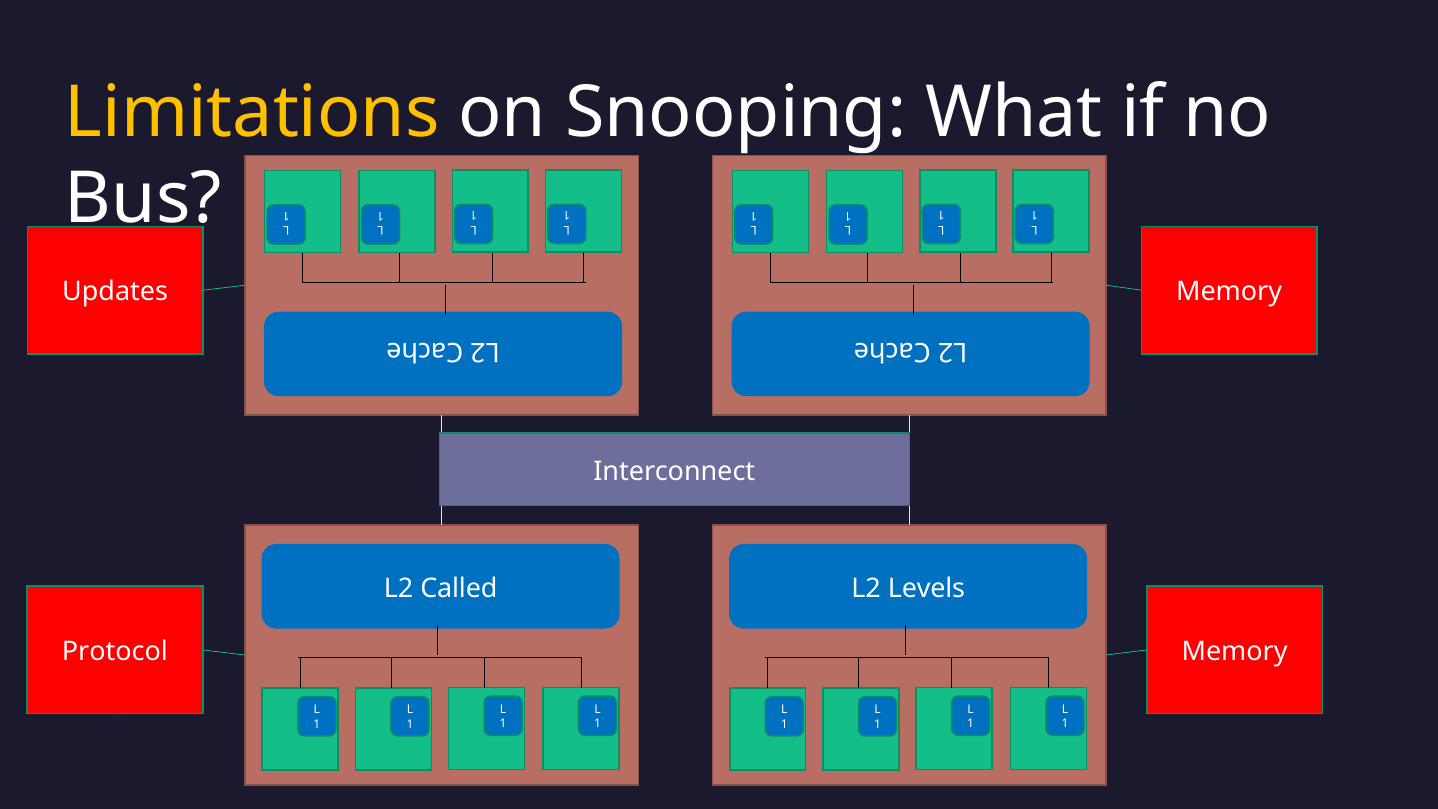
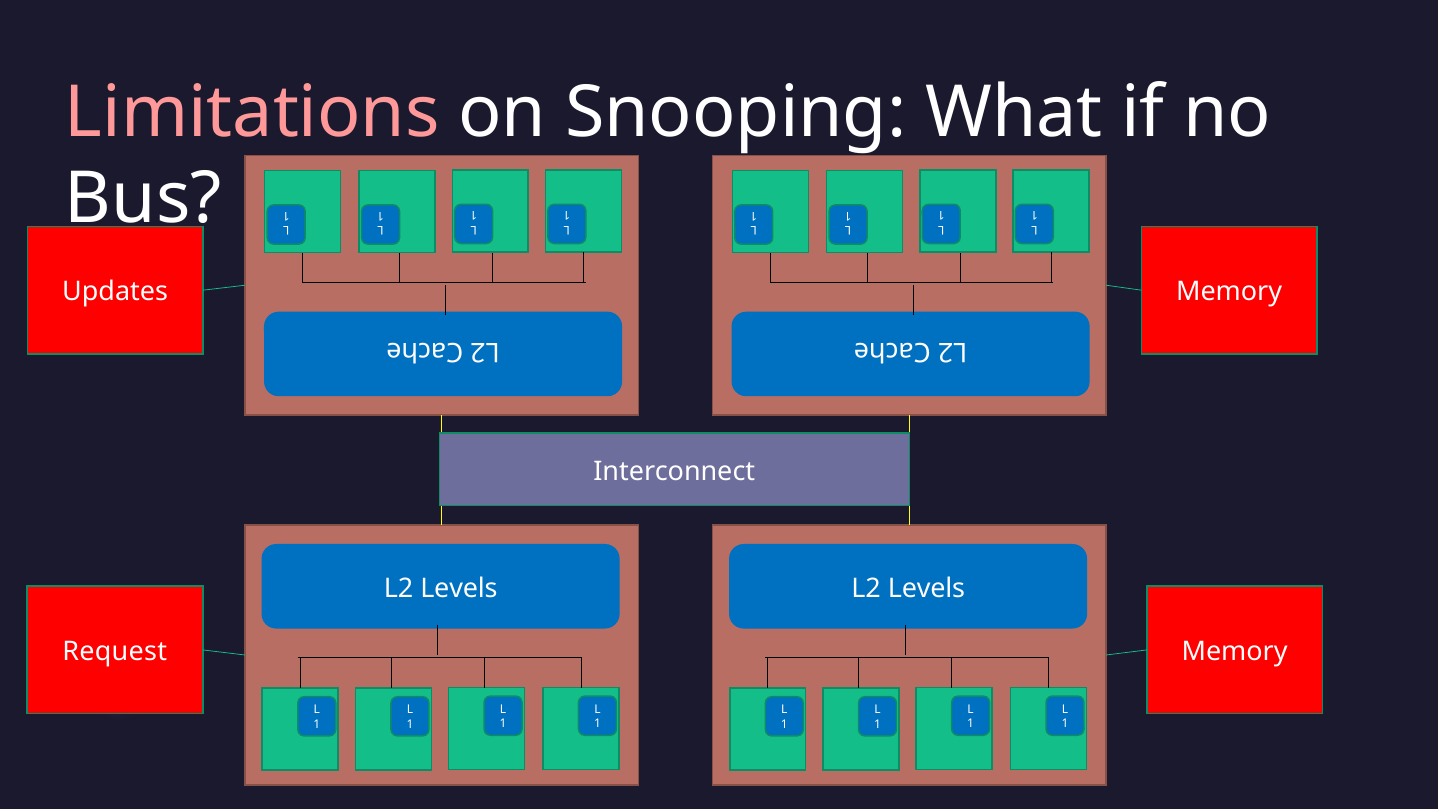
Limitations colour: yellow -> pink
Called at (459, 588): Called -> Levels
Protocol: Protocol -> Request
